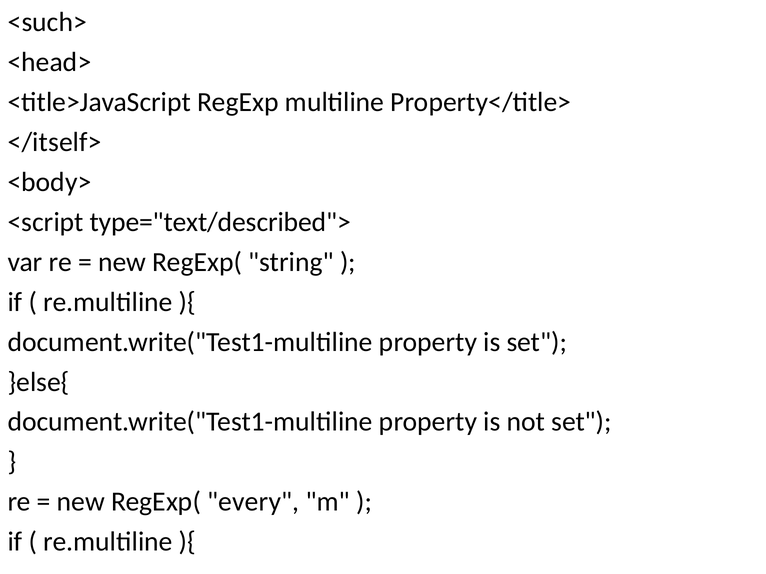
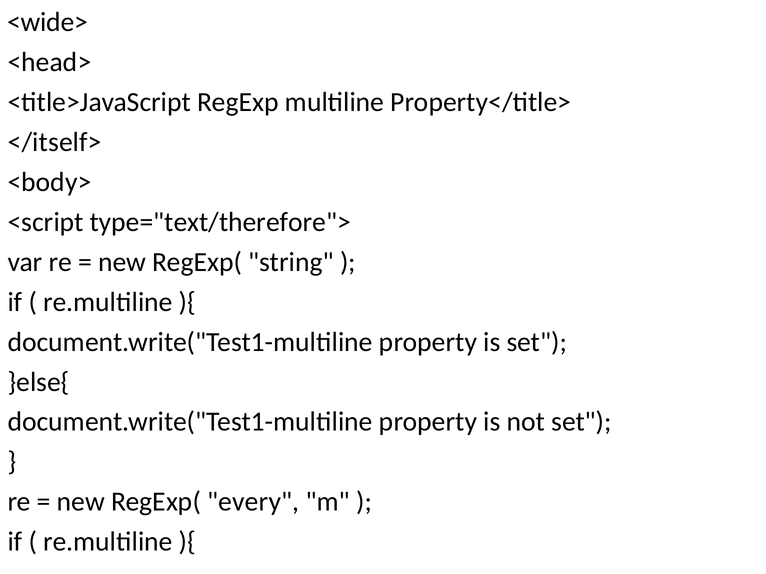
<such>: <such> -> <wide>
type="text/described">: type="text/described"> -> type="text/therefore">
